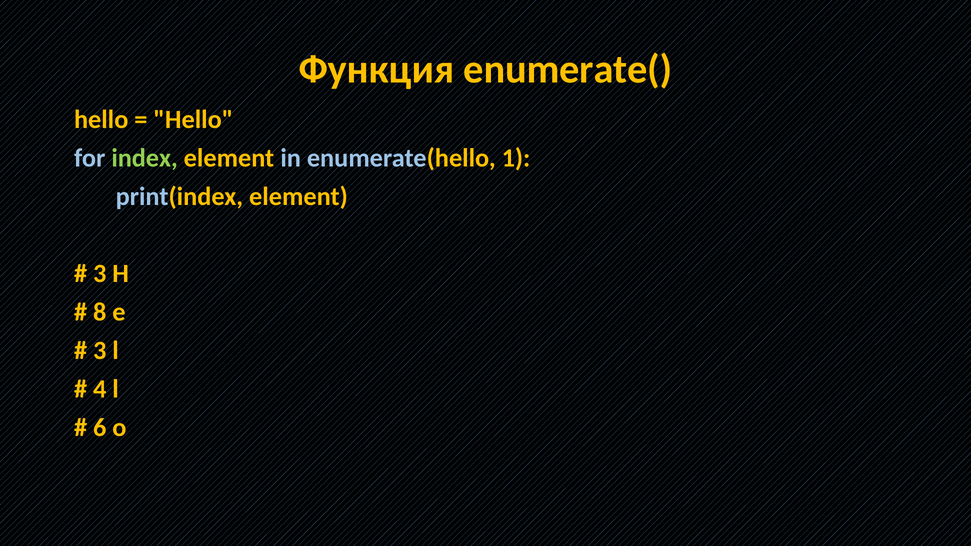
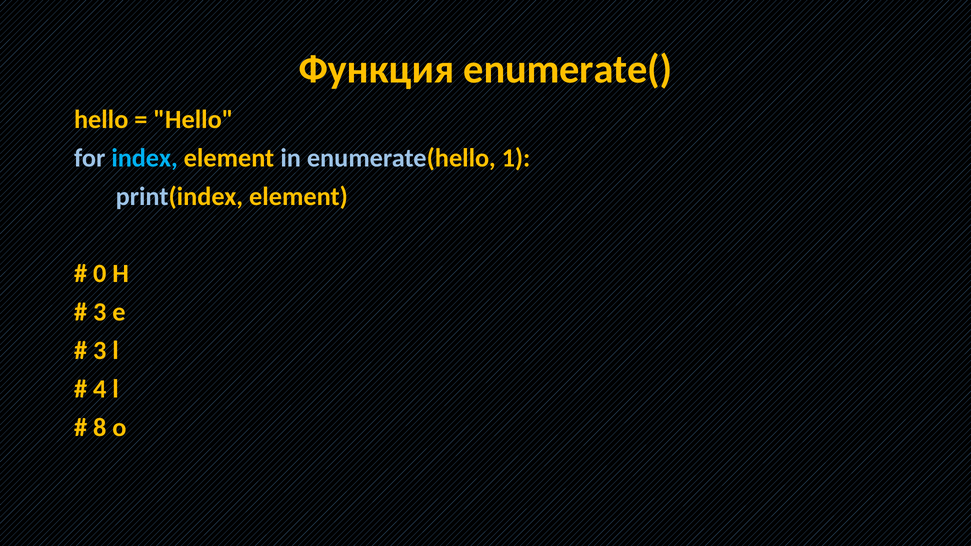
index colour: light green -> light blue
3 at (100, 274): 3 -> 0
8 at (100, 312): 8 -> 3
6: 6 -> 8
